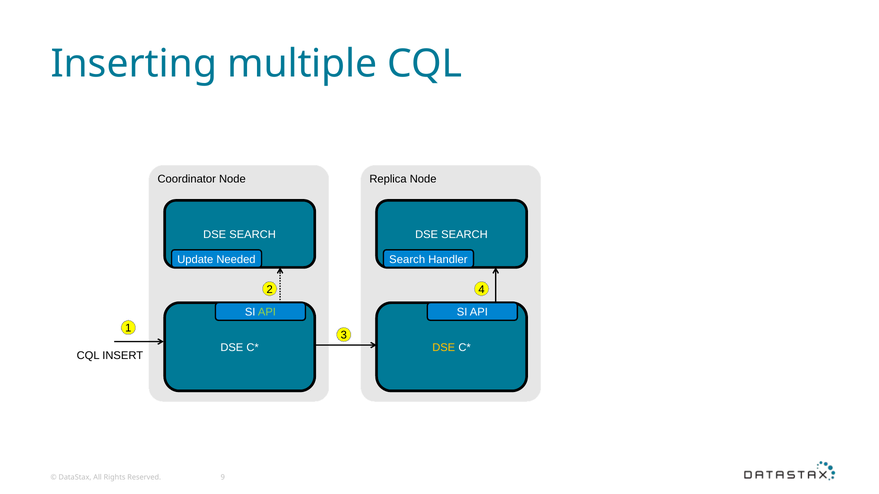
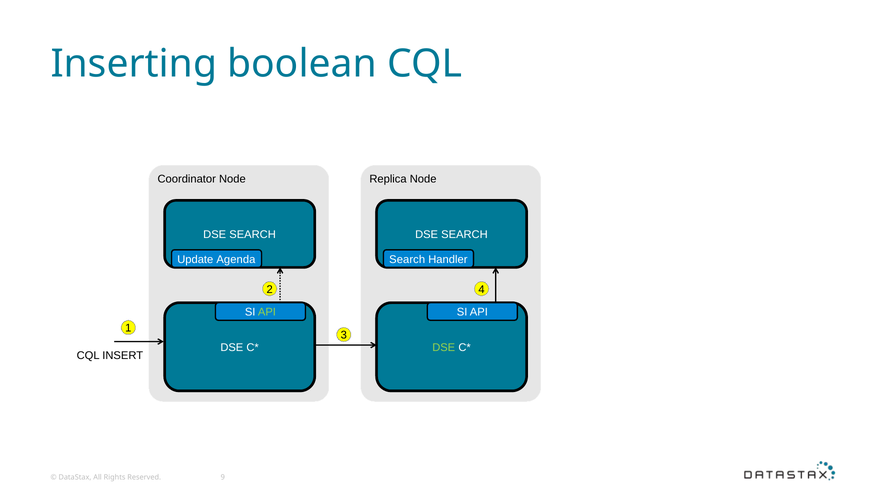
multiple: multiple -> boolean
Needed: Needed -> Agenda
DSE at (444, 348) colour: yellow -> light green
